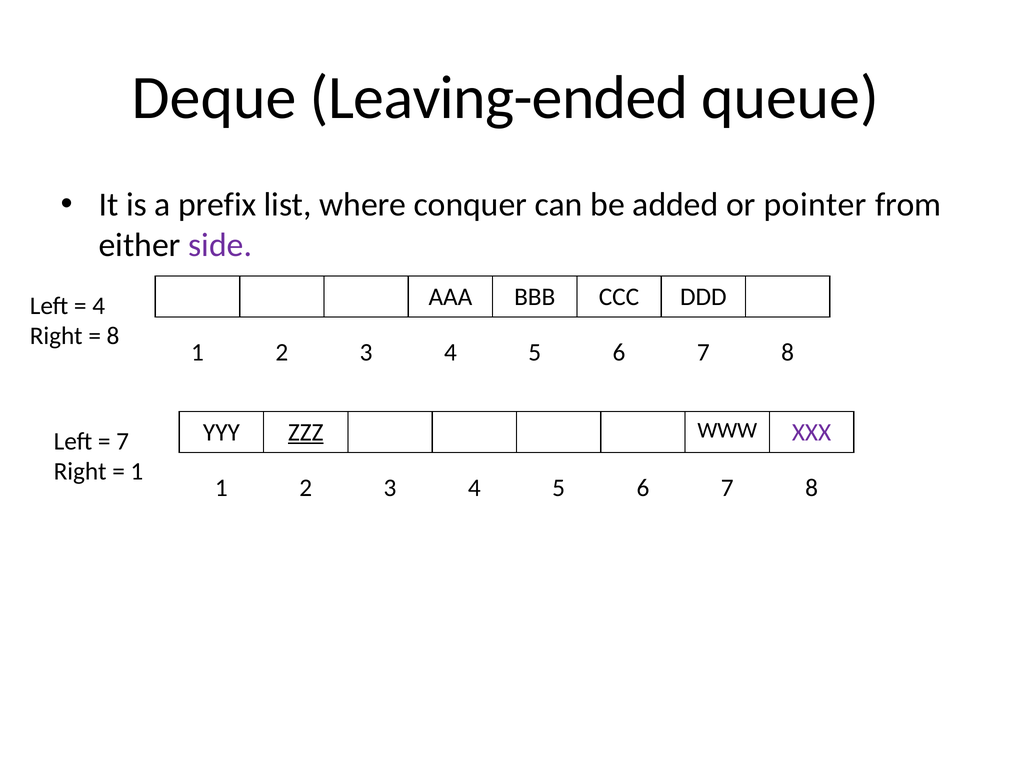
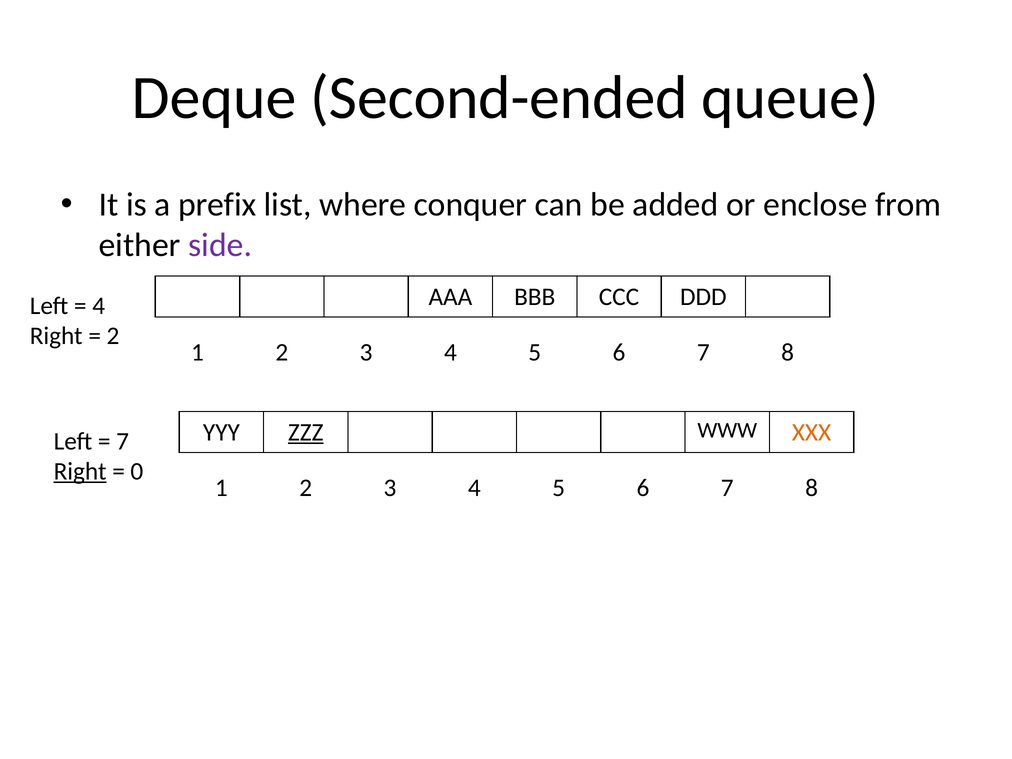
Leaving-ended: Leaving-ended -> Second-ended
pointer: pointer -> enclose
8 at (113, 336): 8 -> 2
XXX colour: purple -> orange
Right at (80, 472) underline: none -> present
1 at (137, 472): 1 -> 0
